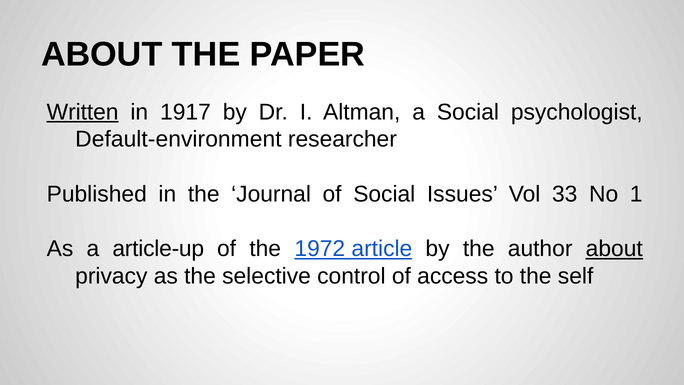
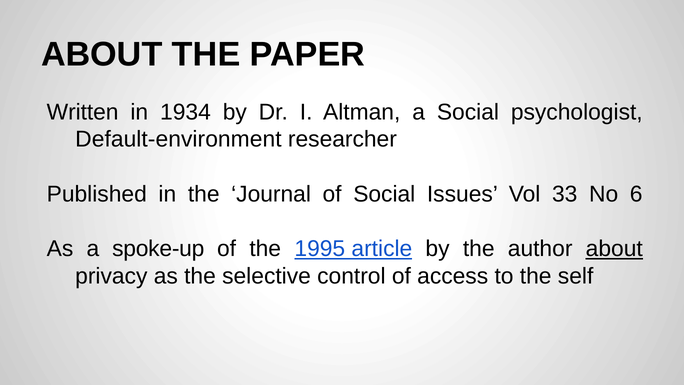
Written underline: present -> none
1917: 1917 -> 1934
1: 1 -> 6
article-up: article-up -> spoke-up
1972: 1972 -> 1995
